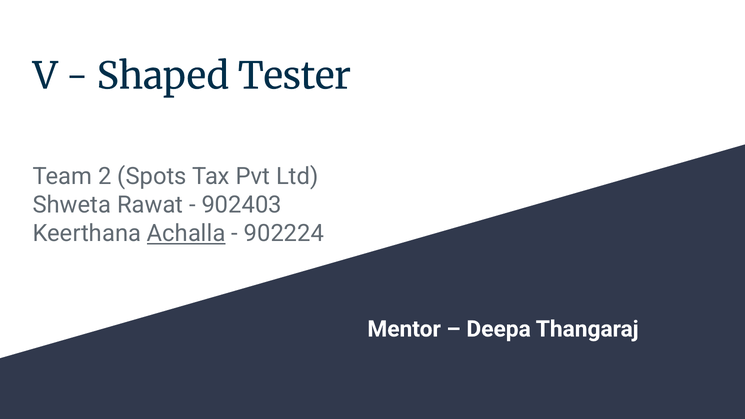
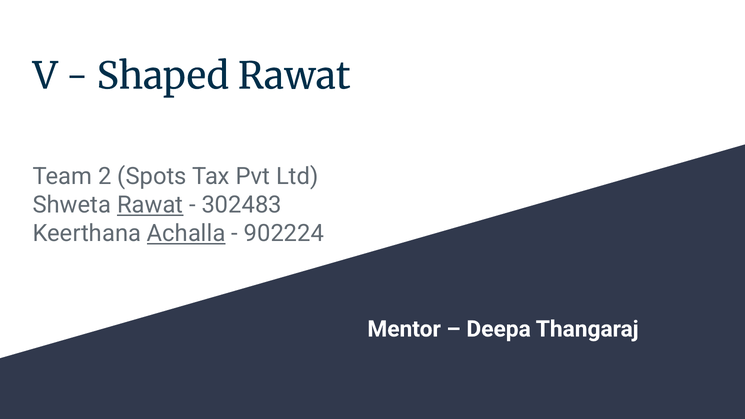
Shaped Tester: Tester -> Rawat
Rawat at (150, 205) underline: none -> present
902403: 902403 -> 302483
